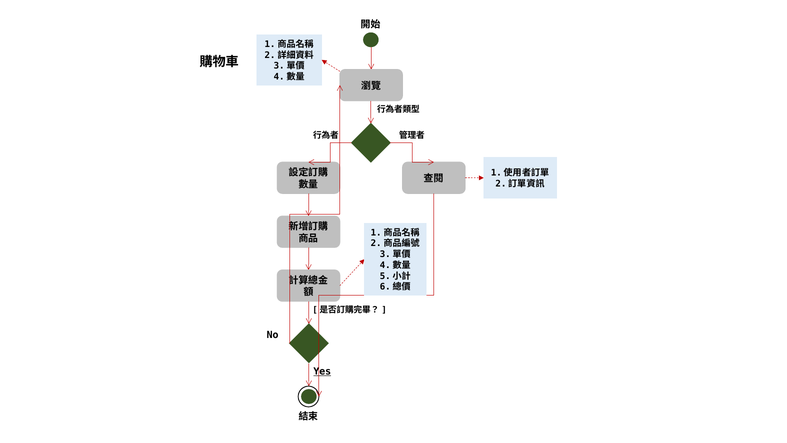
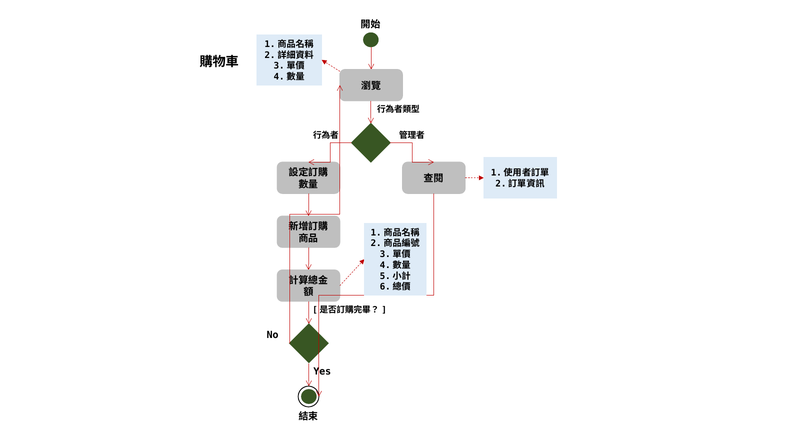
Yes underline: present -> none
